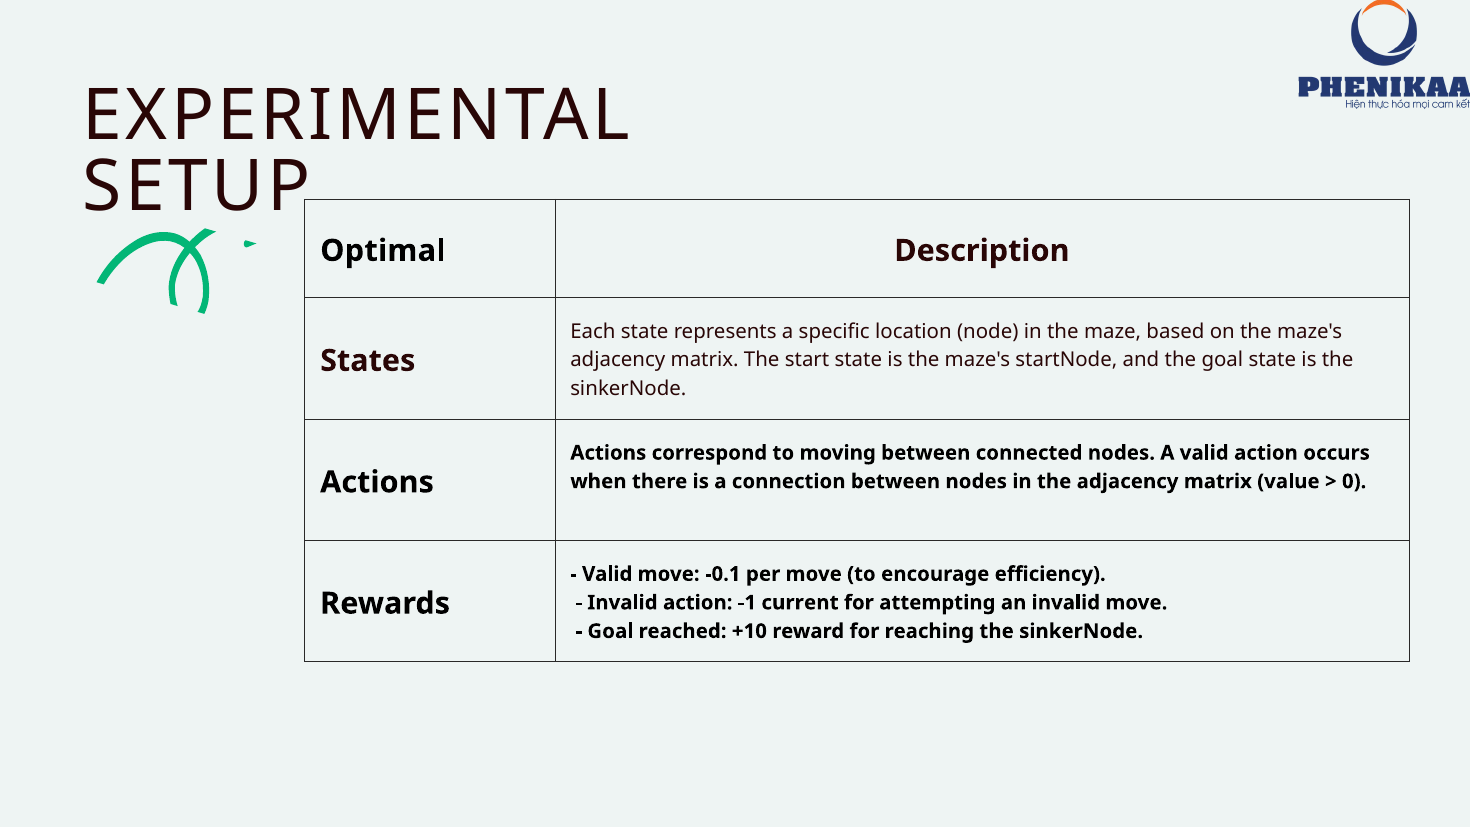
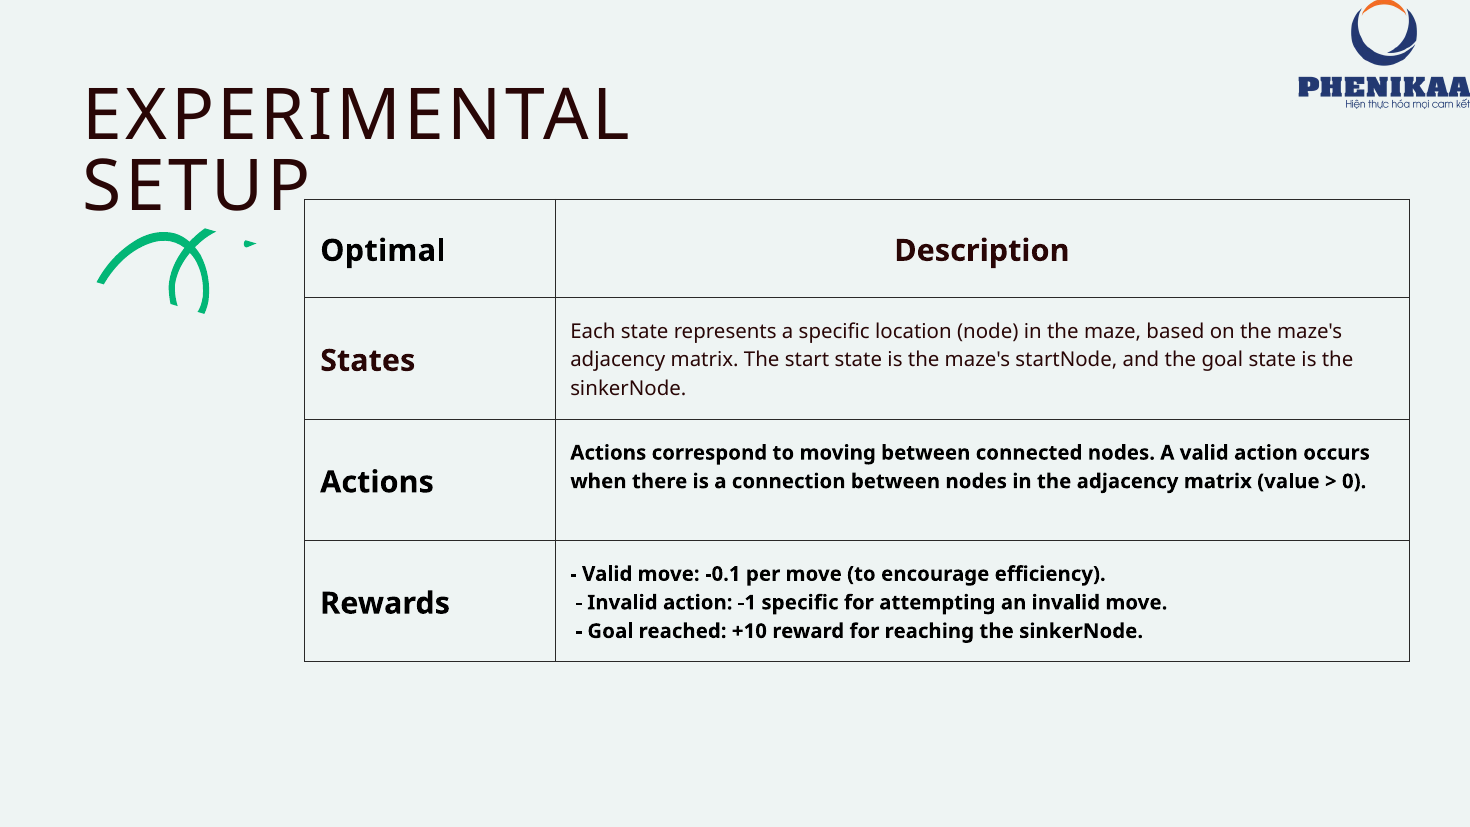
-1 current: current -> specific
